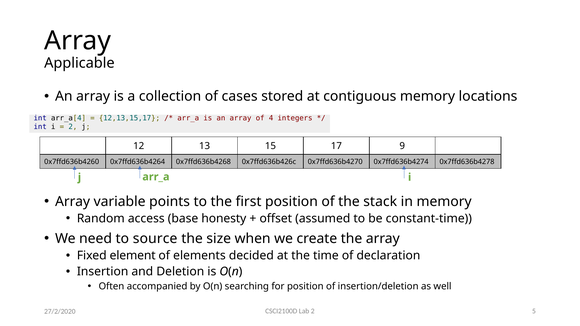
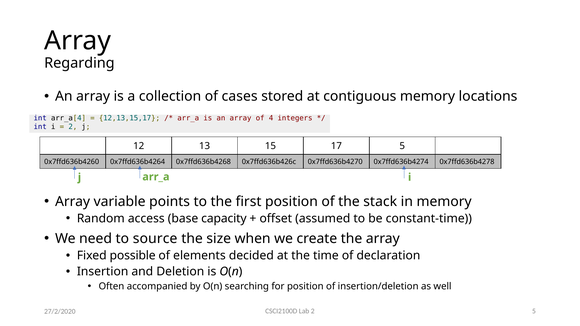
Applicable: Applicable -> Regarding
17 9: 9 -> 5
honesty: honesty -> capacity
element: element -> possible
